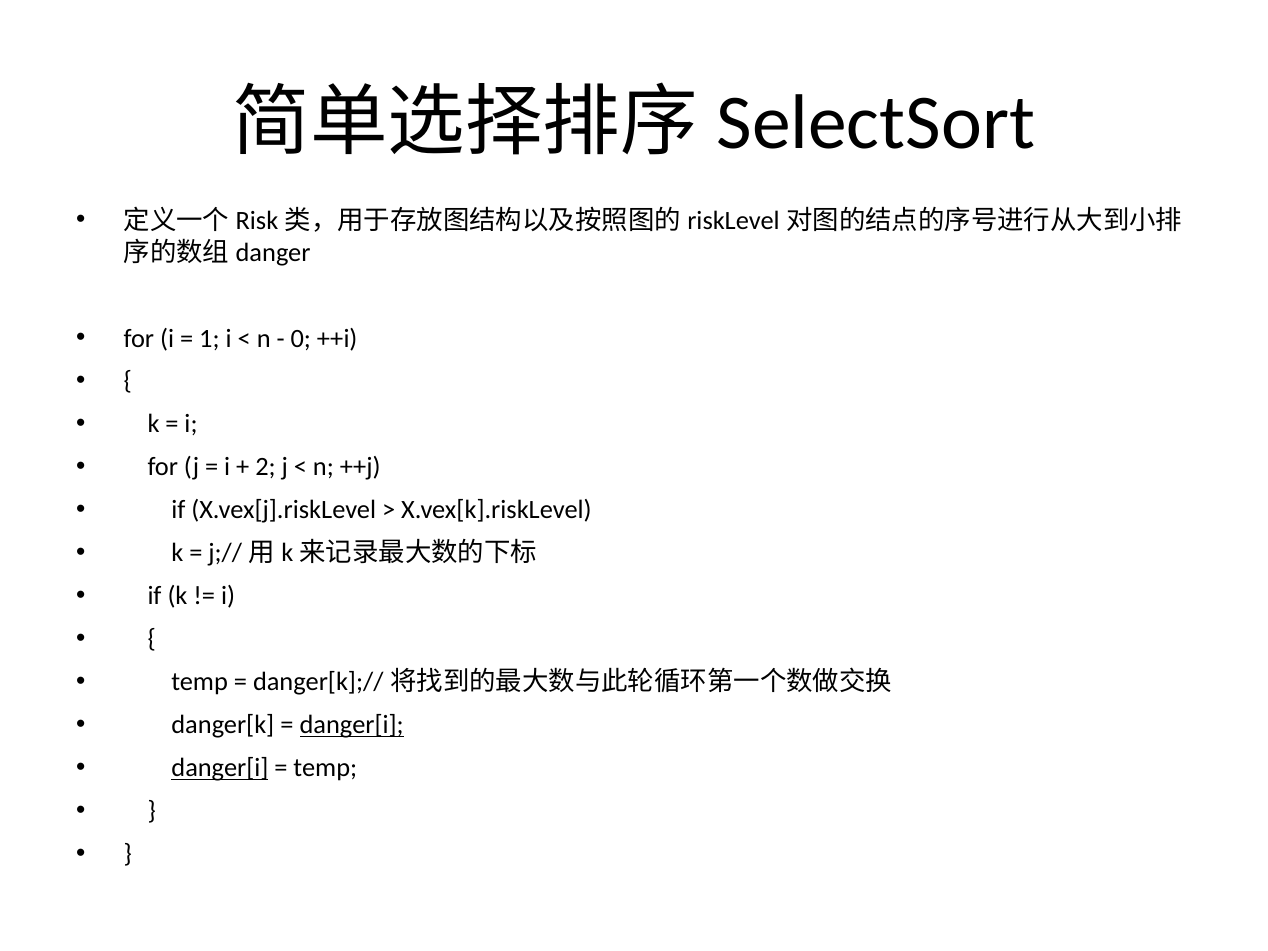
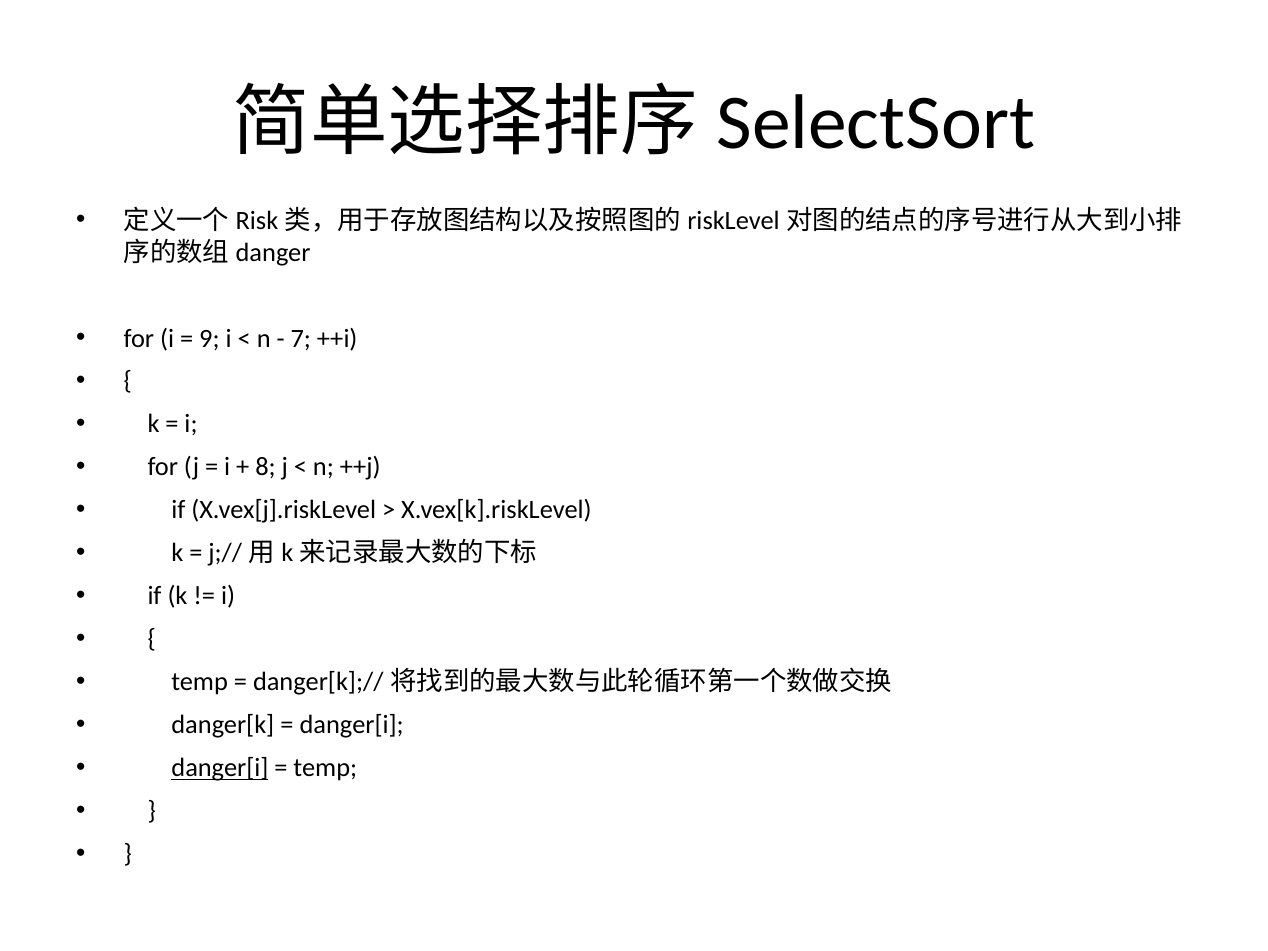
1: 1 -> 9
0: 0 -> 7
2: 2 -> 8
danger[i at (352, 725) underline: present -> none
